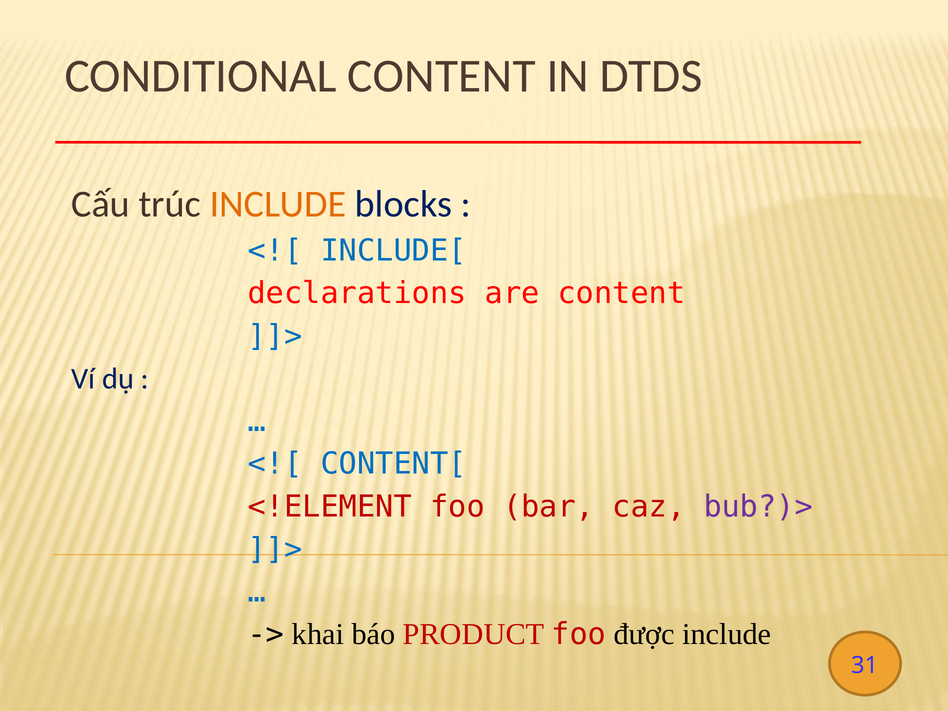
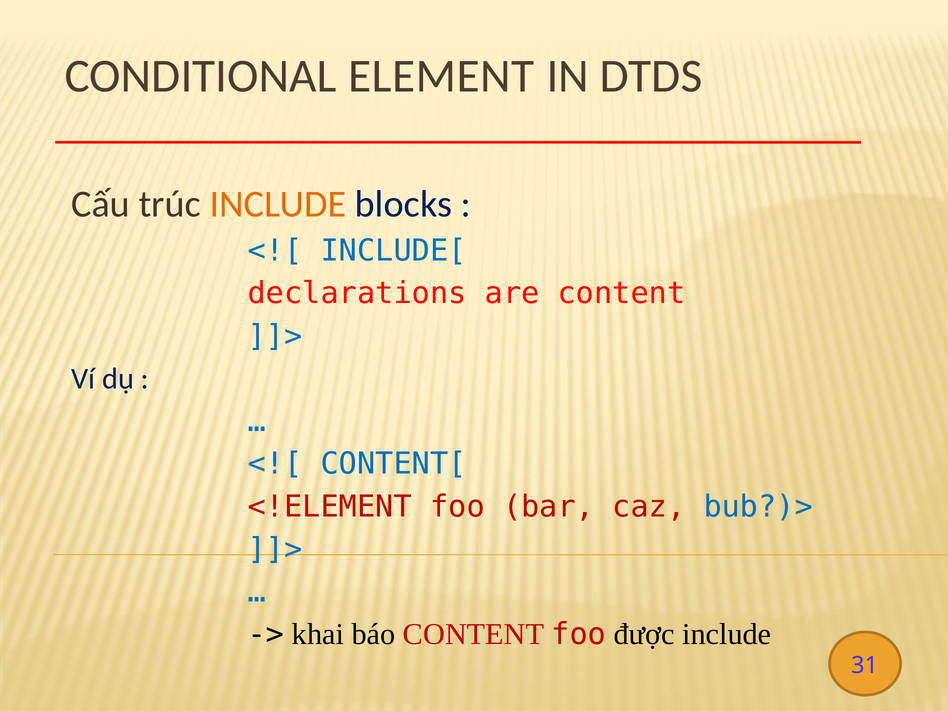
CONDITIONAL CONTENT: CONTENT -> ELEMENT
bub?)> colour: purple -> blue
báo PRODUCT: PRODUCT -> CONTENT
